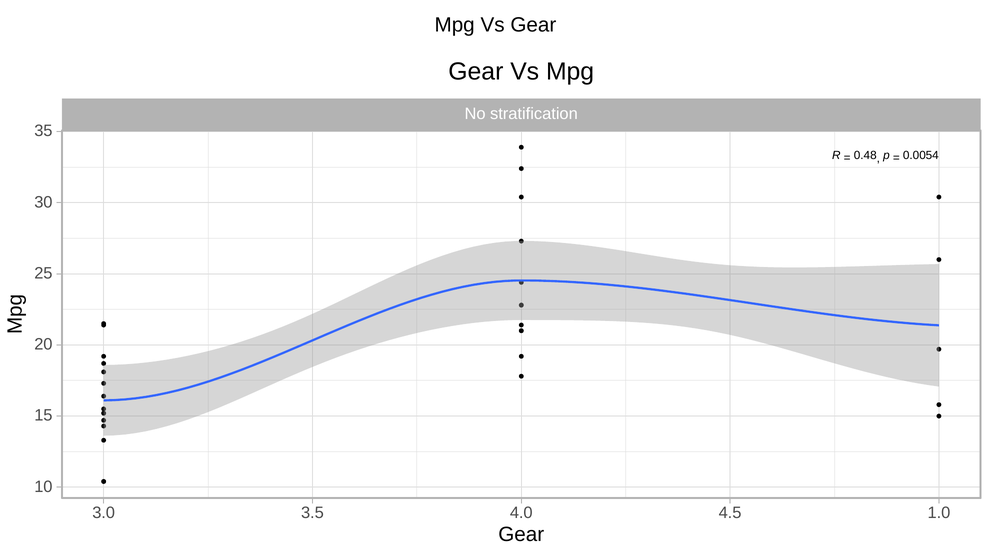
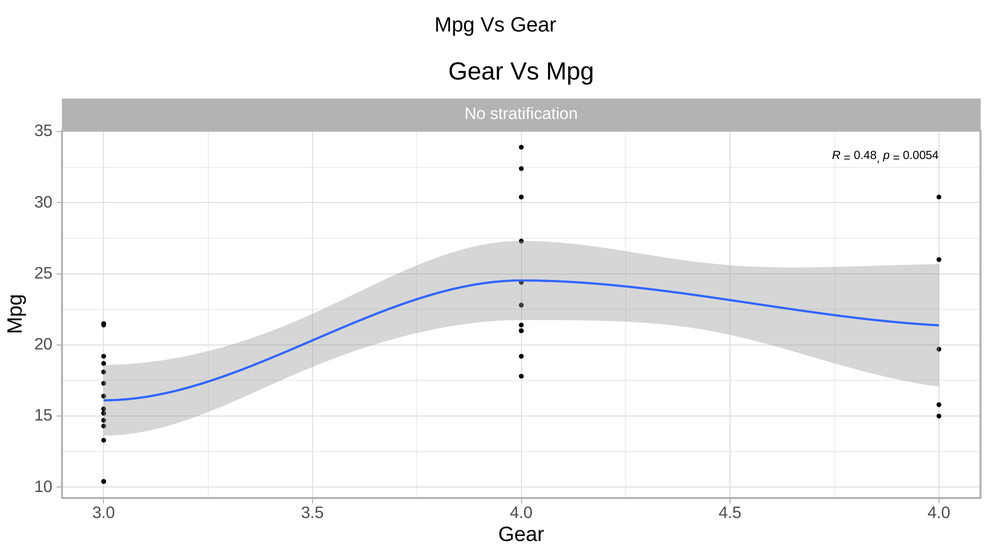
4.5 1.0: 1.0 -> 4.0
